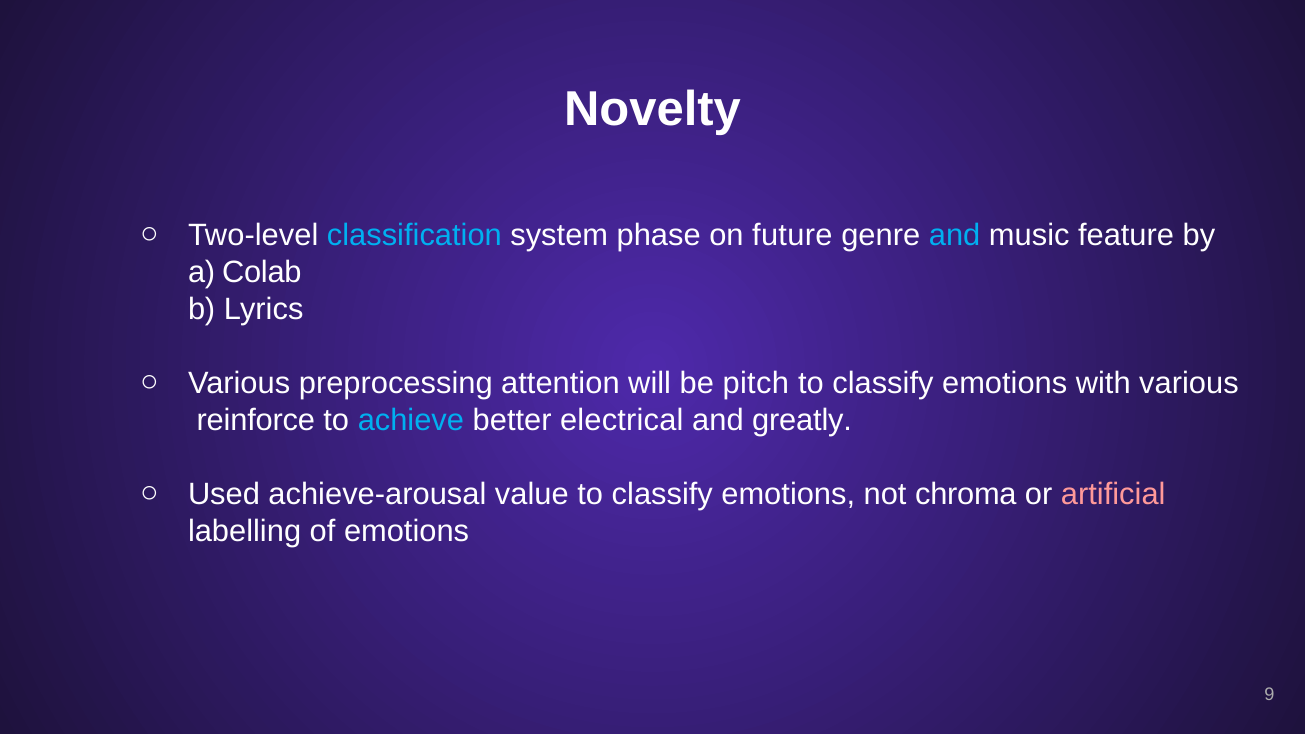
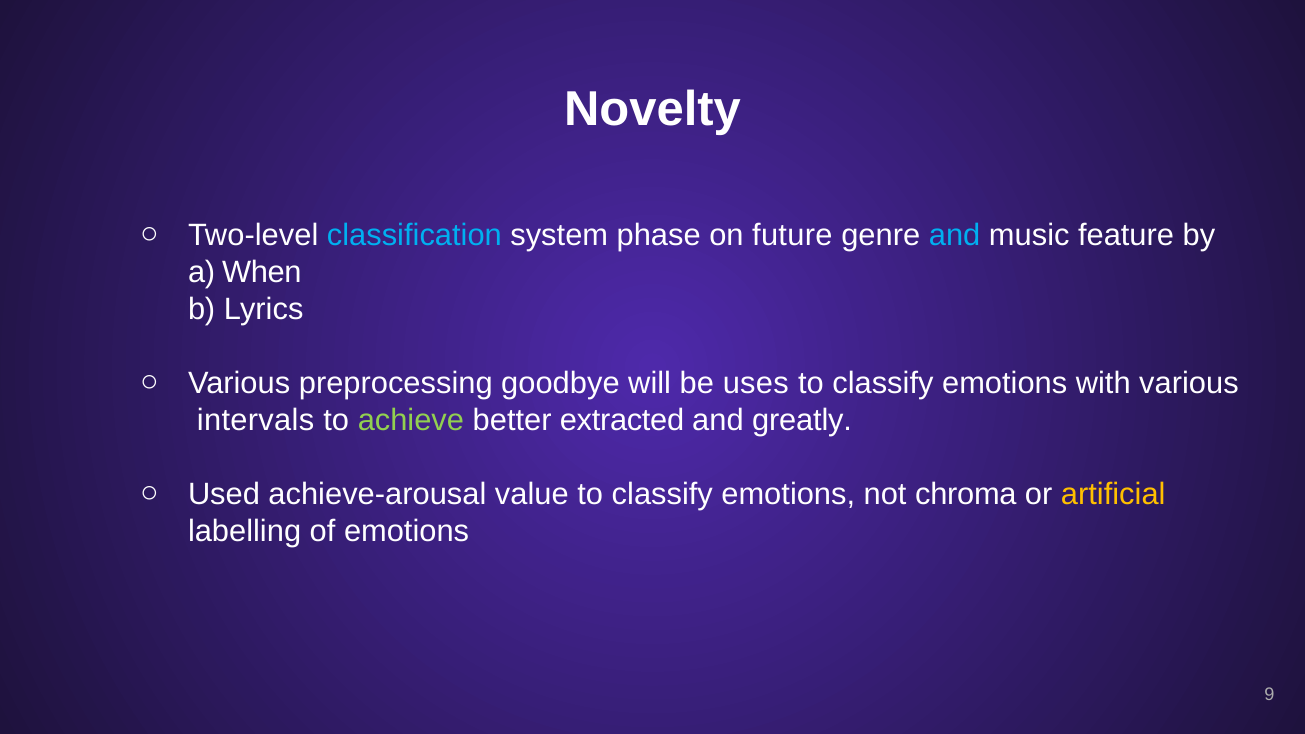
Colab: Colab -> When
attention: attention -> goodbye
pitch: pitch -> uses
reinforce: reinforce -> intervals
achieve colour: light blue -> light green
electrical: electrical -> extracted
artificial colour: pink -> yellow
